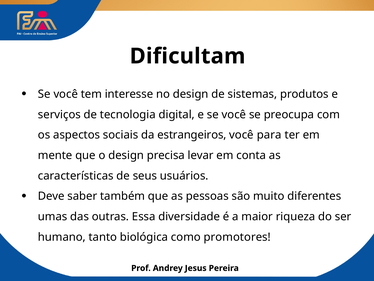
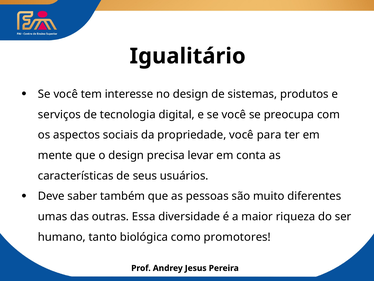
Dificultam: Dificultam -> Igualitário
estrangeiros: estrangeiros -> propriedade
